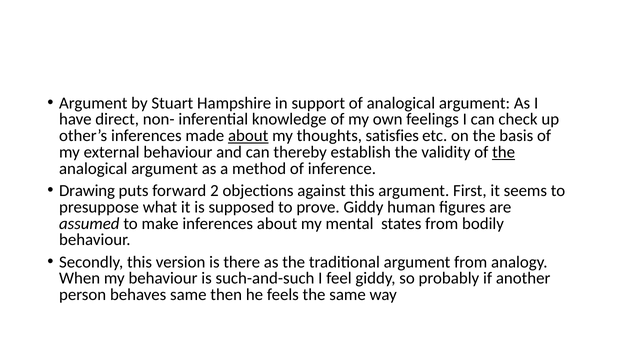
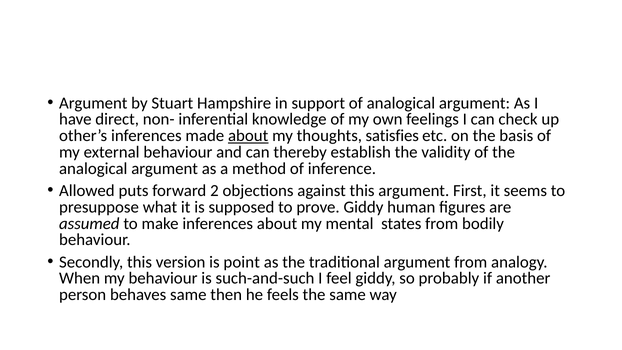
the at (504, 152) underline: present -> none
Drawing: Drawing -> Allowed
there: there -> point
